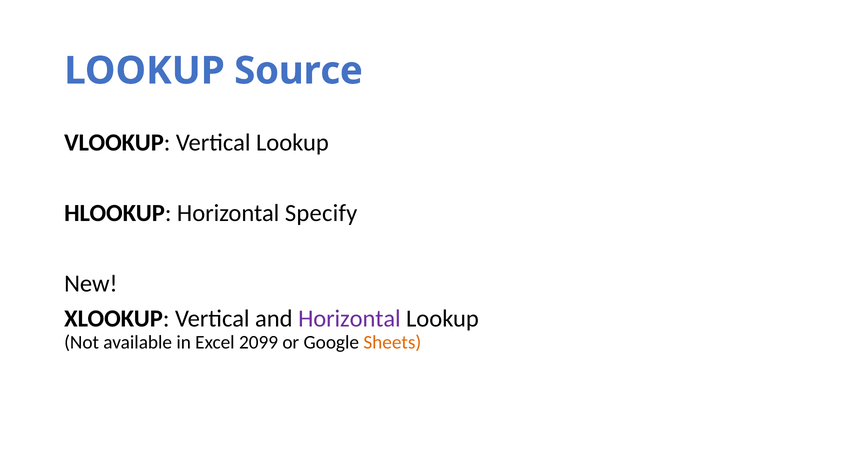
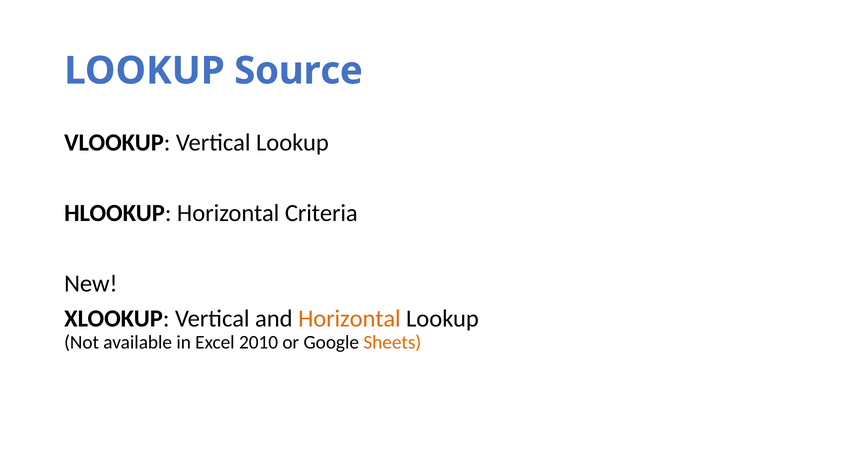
Specify: Specify -> Criteria
Horizontal at (349, 319) colour: purple -> orange
2099: 2099 -> 2010
